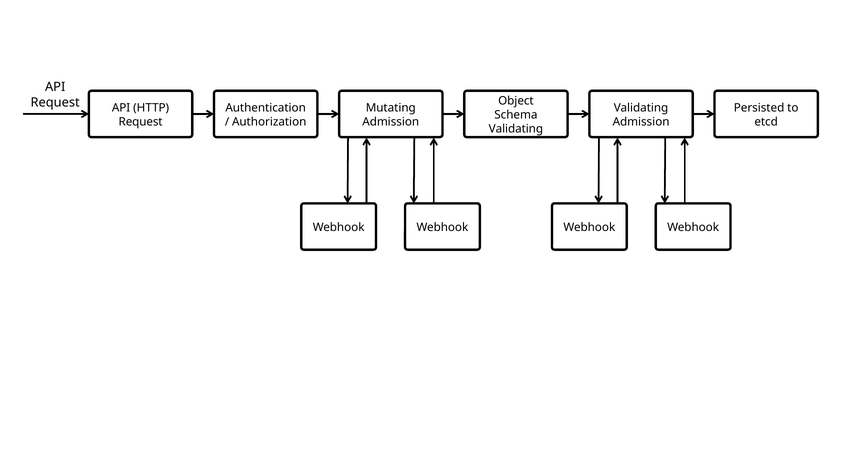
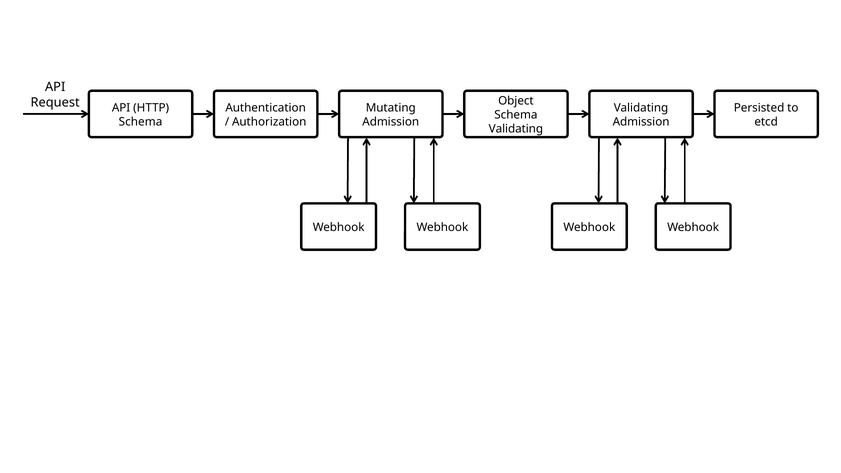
Request at (141, 122): Request -> Schema
